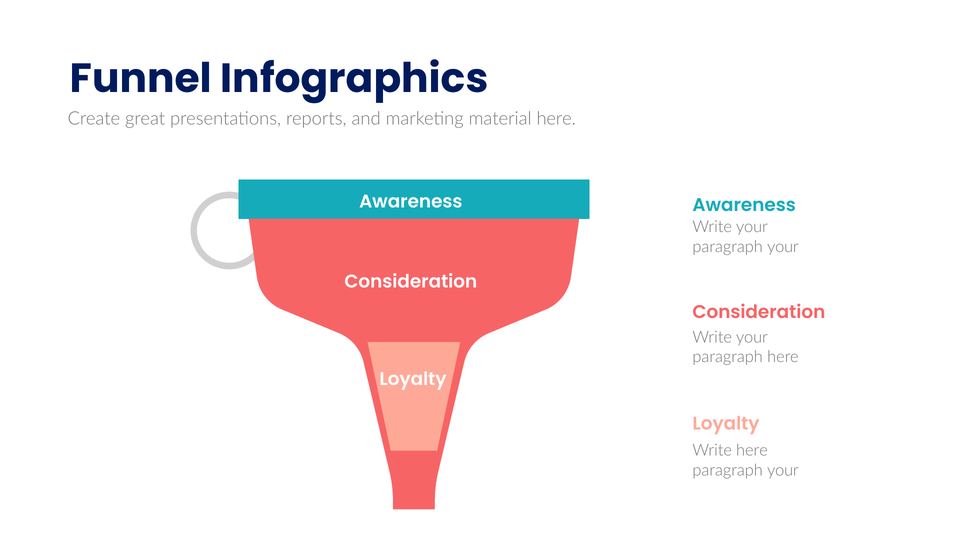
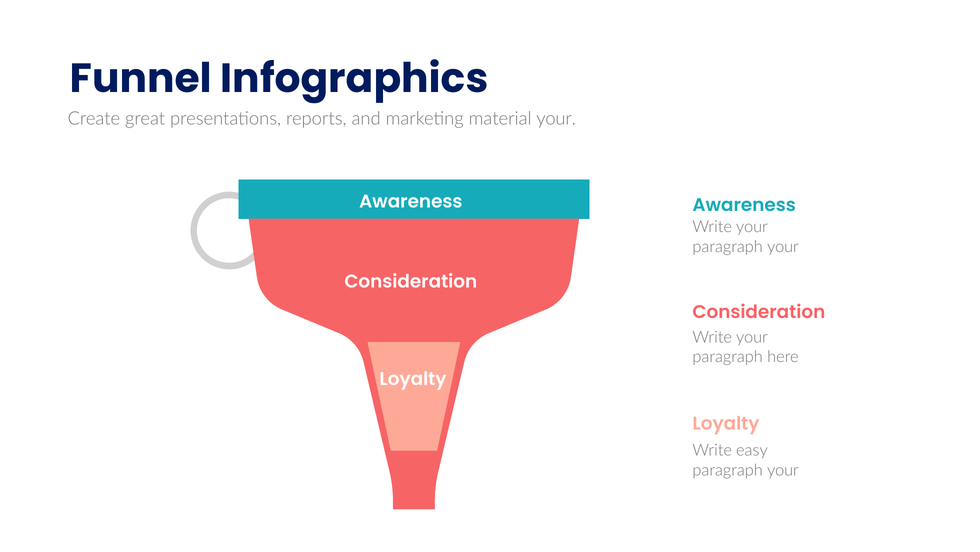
material here: here -> your
Write here: here -> easy
